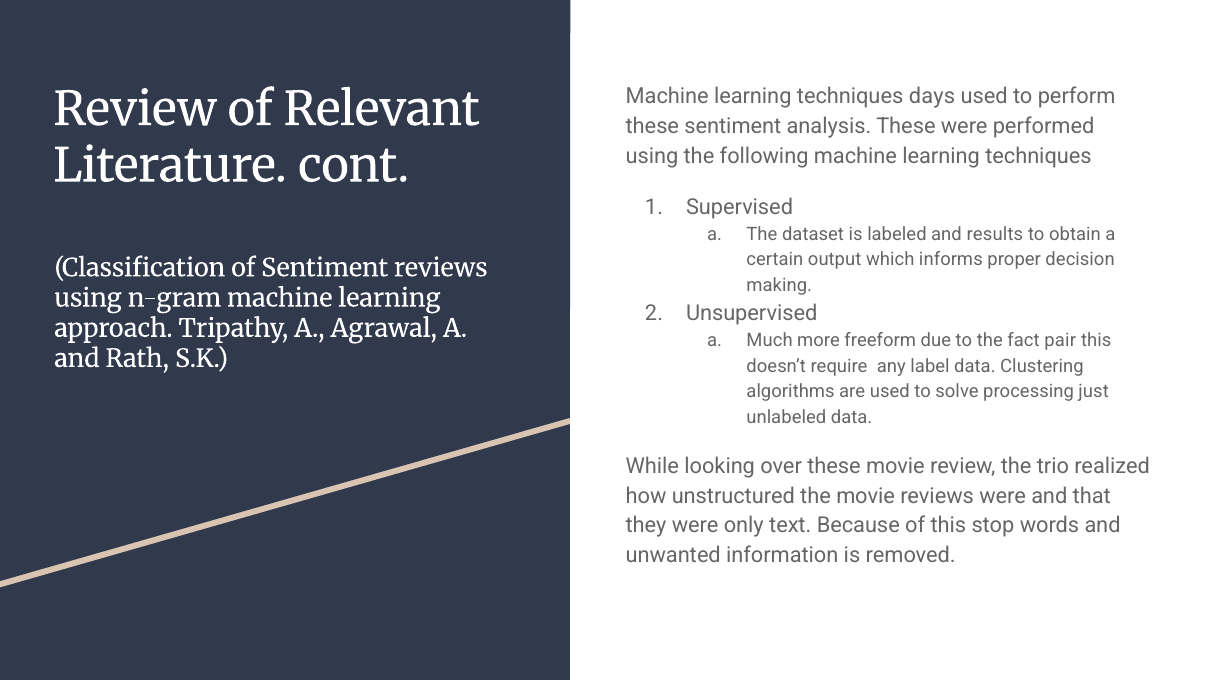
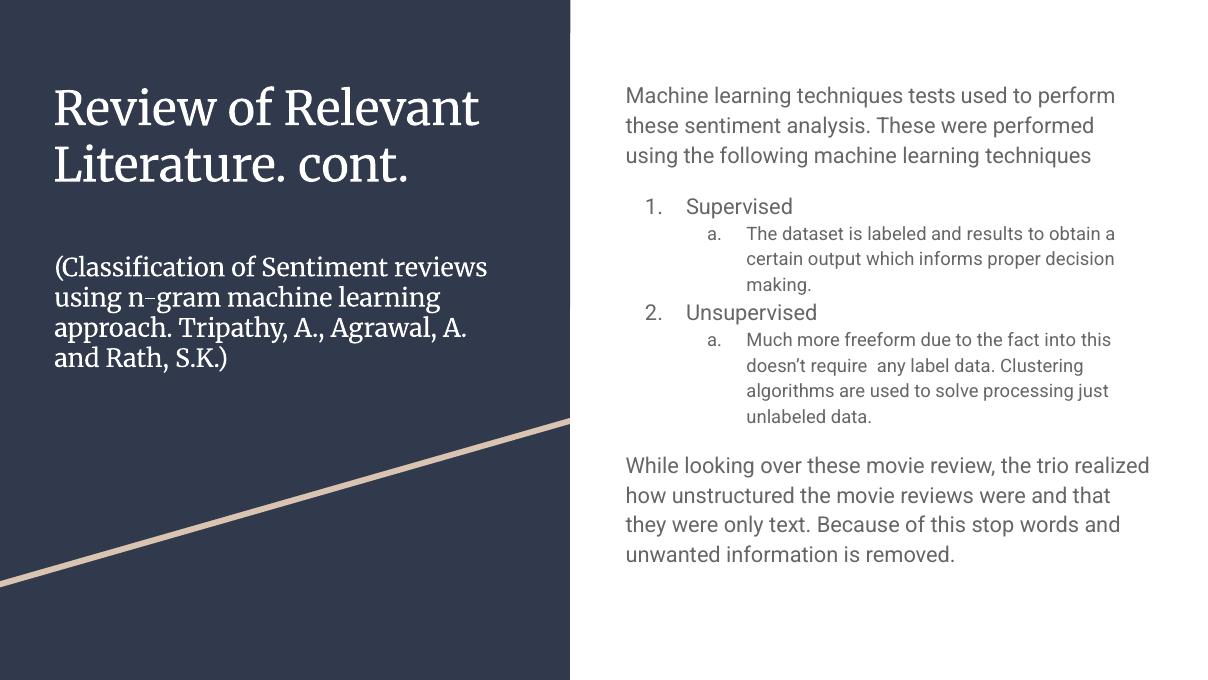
days: days -> tests
pair: pair -> into
